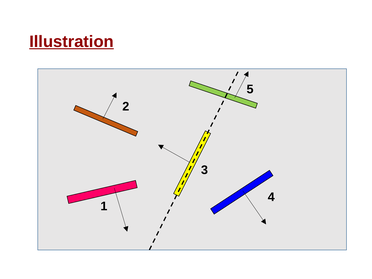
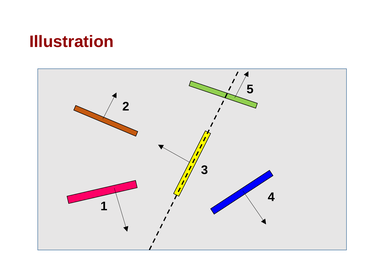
Illustration underline: present -> none
